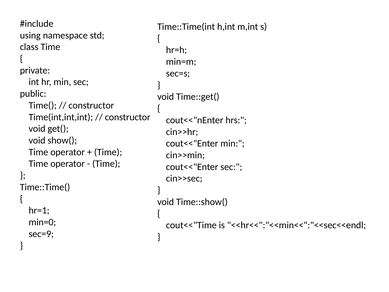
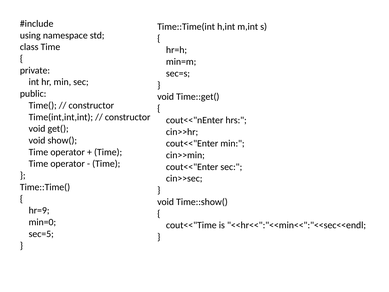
hr=1: hr=1 -> hr=9
sec=9: sec=9 -> sec=5
